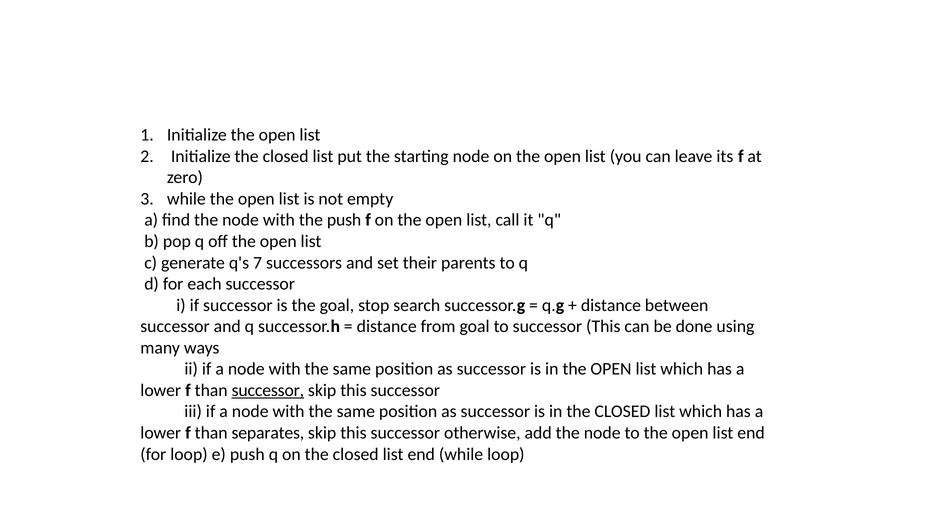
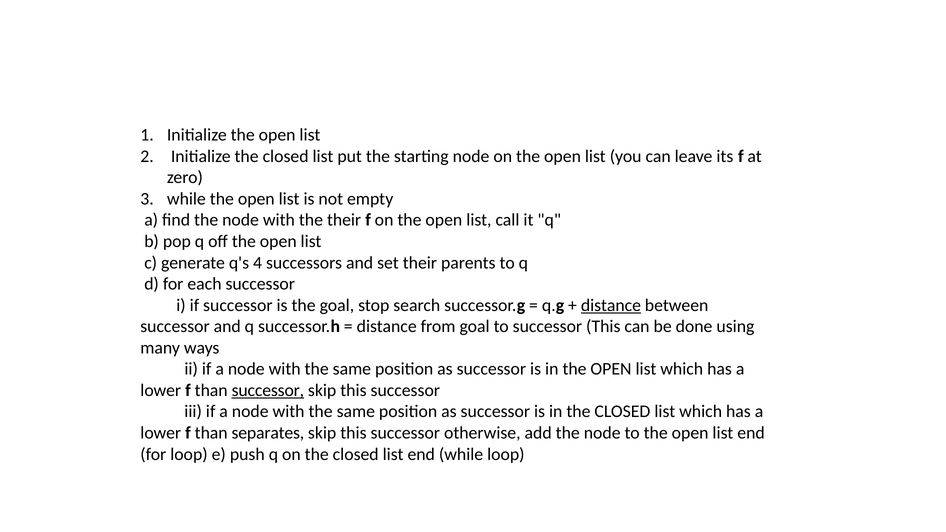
the push: push -> their
7: 7 -> 4
distance at (611, 305) underline: none -> present
